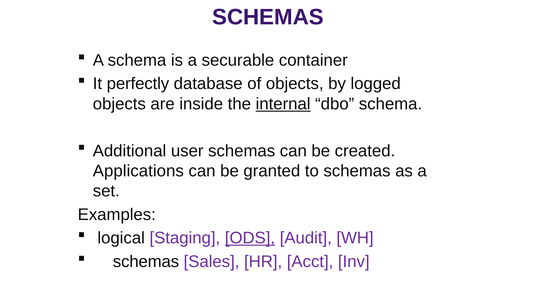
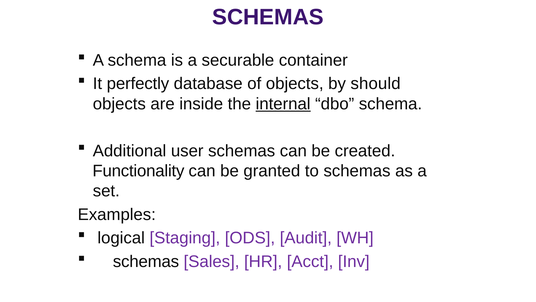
logged: logged -> should
Applications: Applications -> Functionality
ODS underline: present -> none
